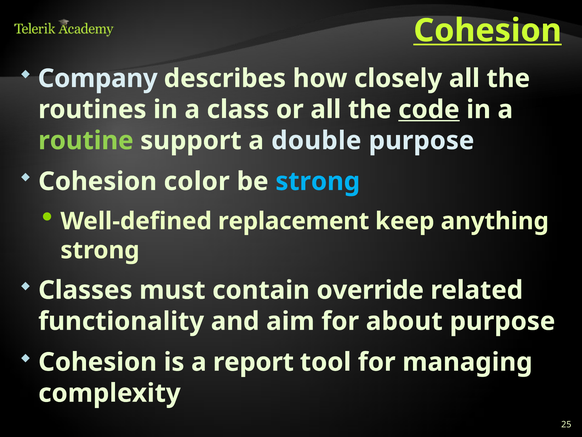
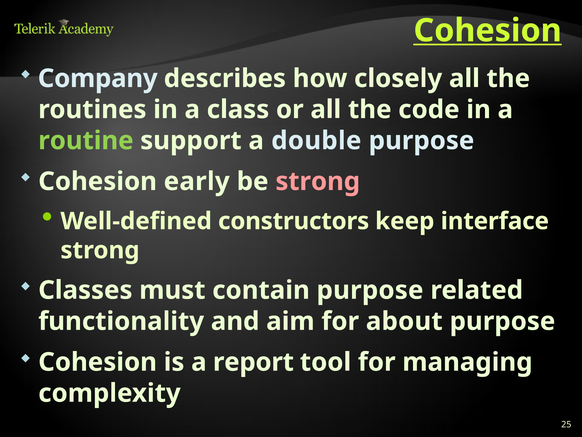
code underline: present -> none
color: color -> early
strong at (318, 181) colour: light blue -> pink
replacement: replacement -> constructors
anything: anything -> interface
contain override: override -> purpose
